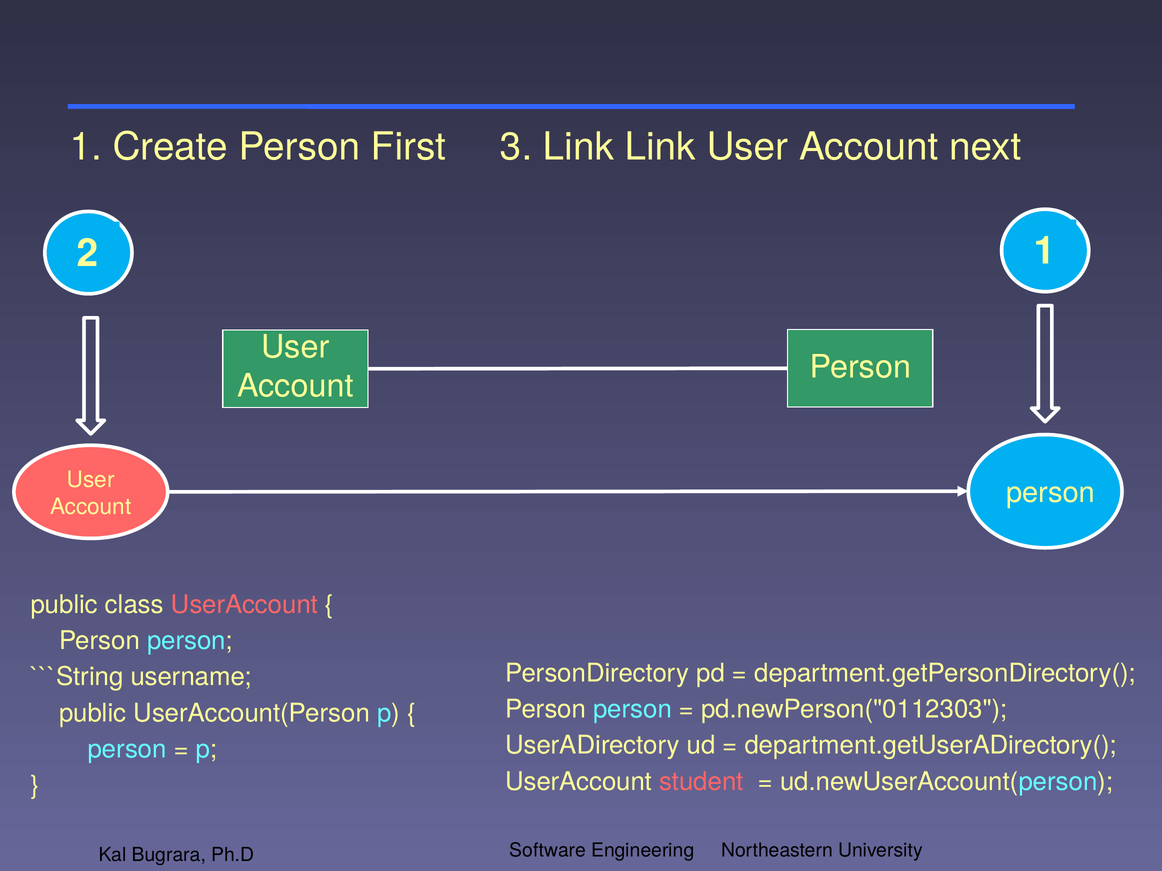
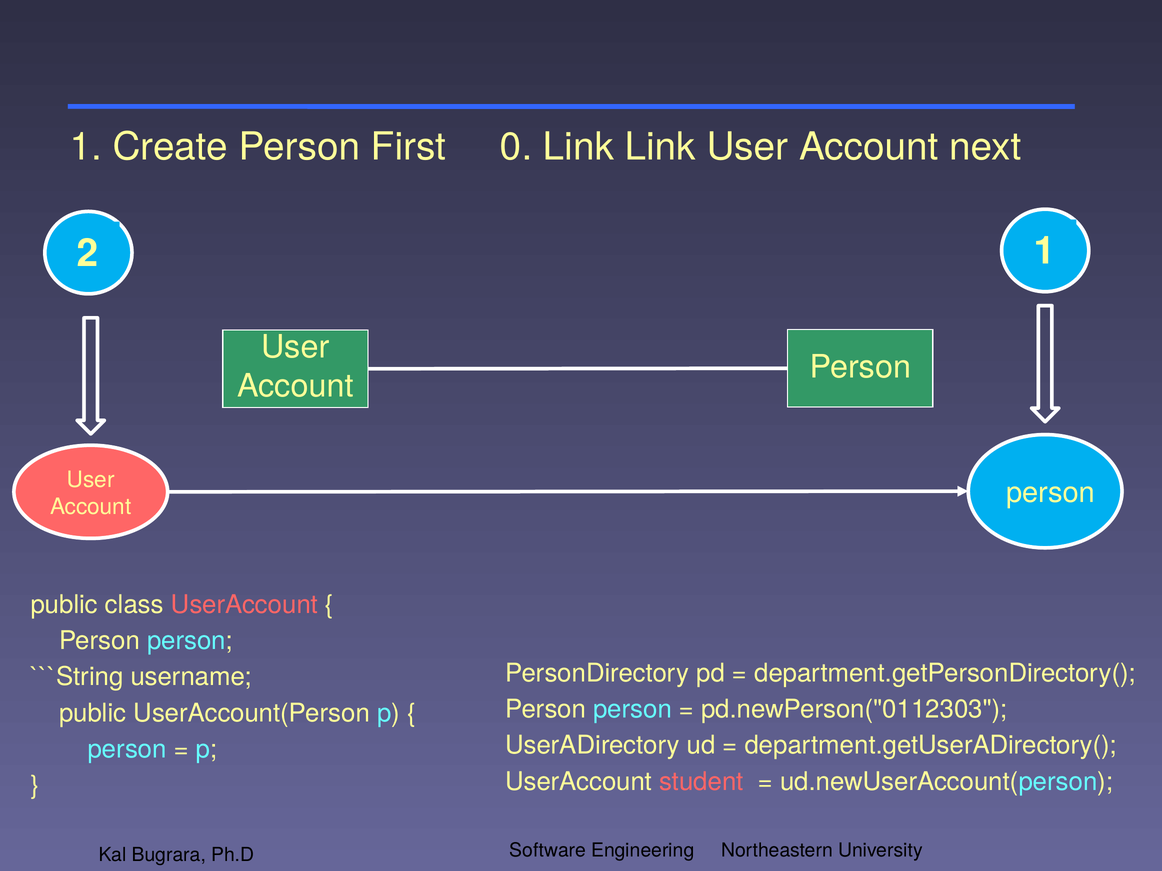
3: 3 -> 0
